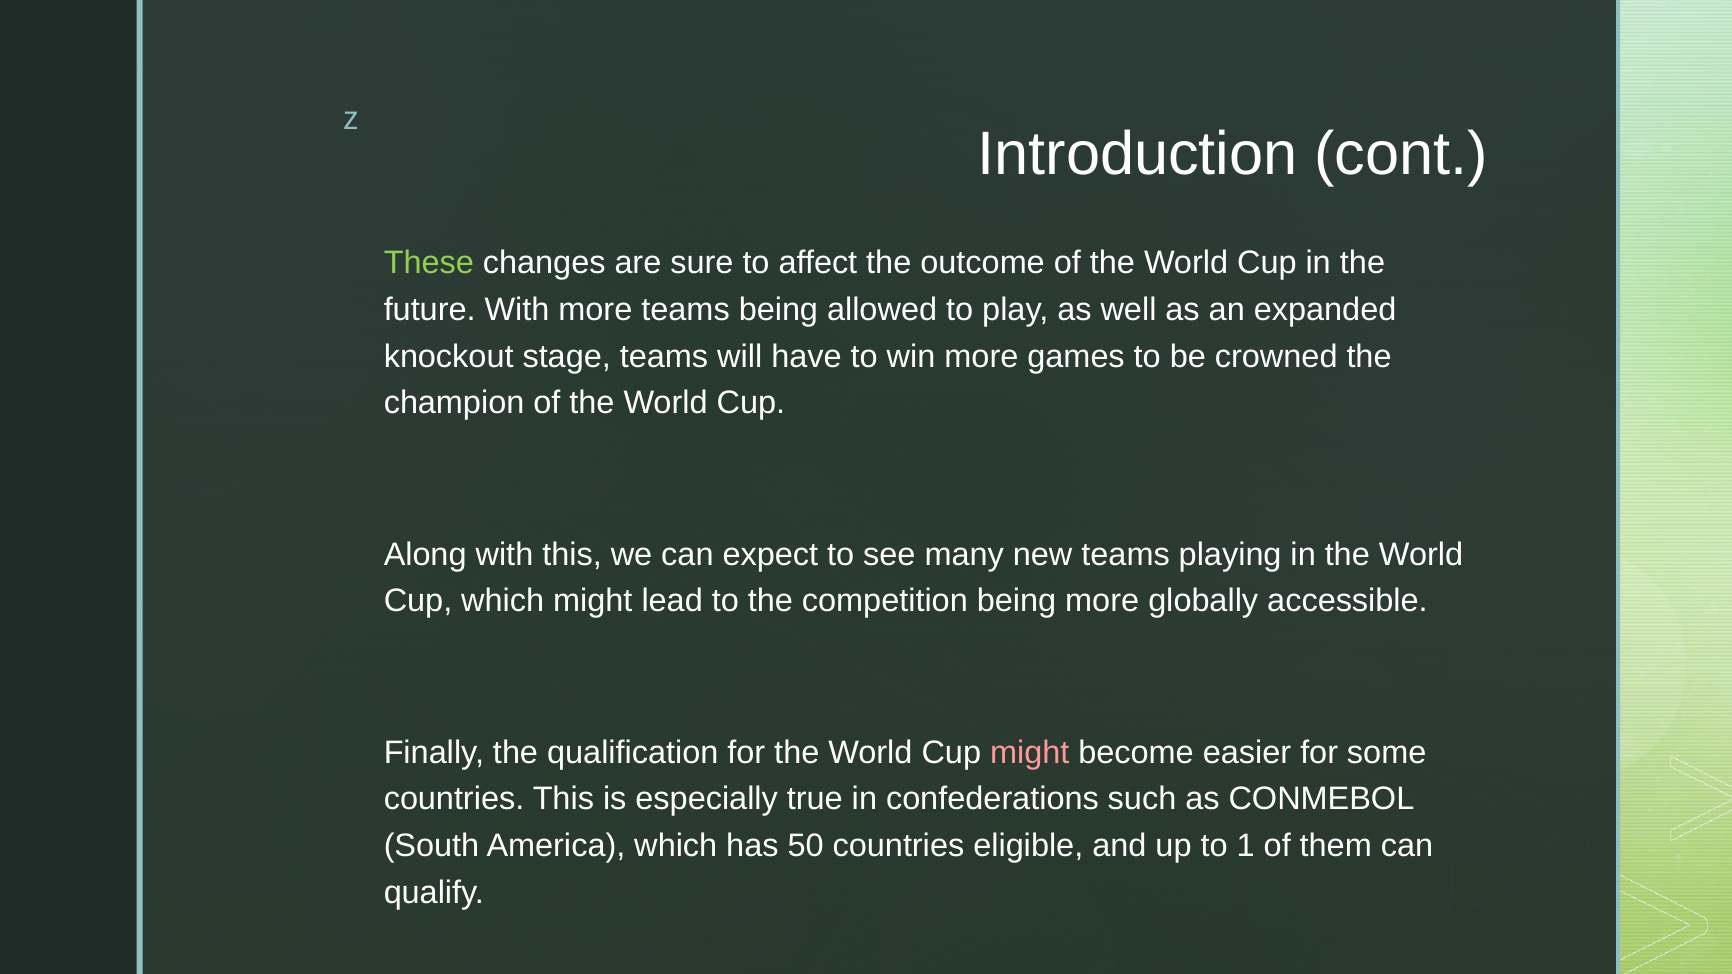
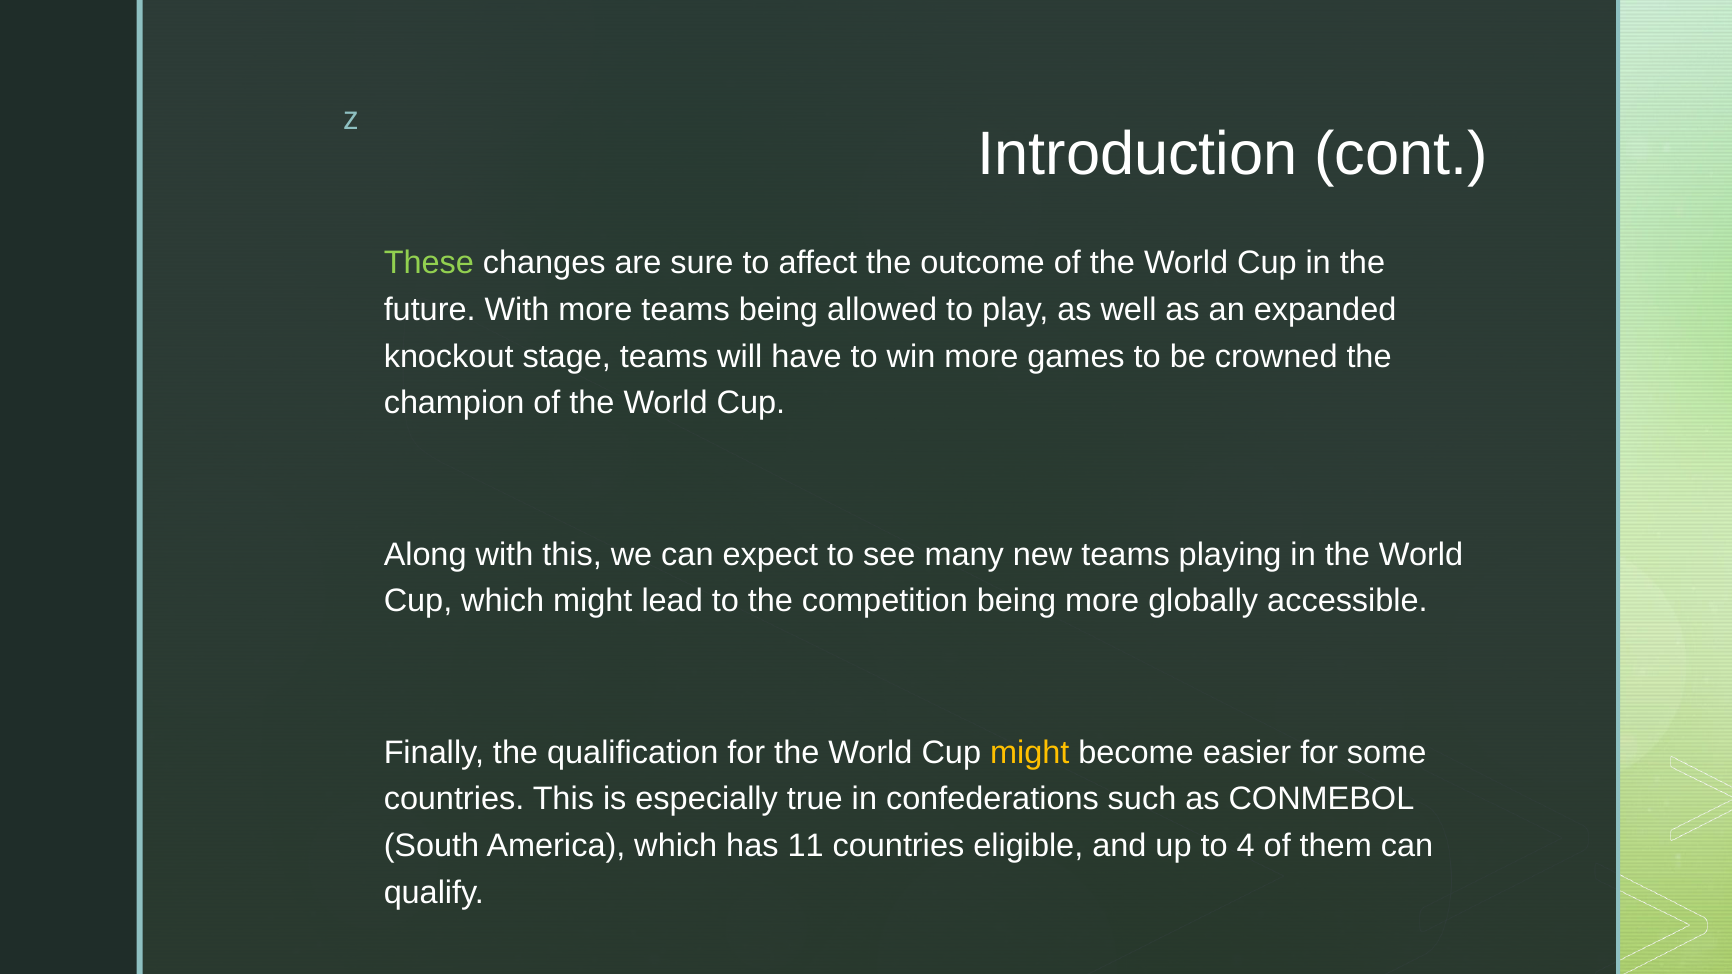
might at (1030, 753) colour: pink -> yellow
50: 50 -> 11
1: 1 -> 4
